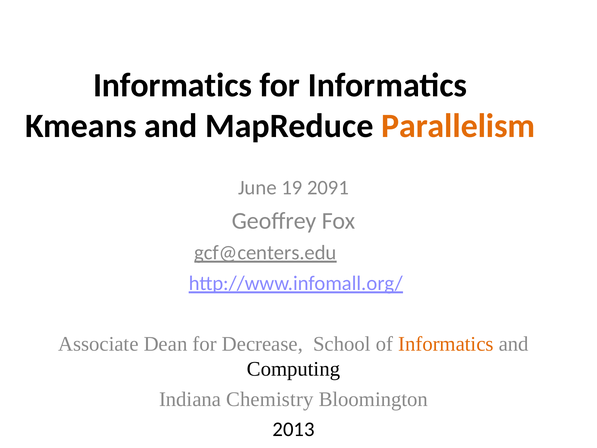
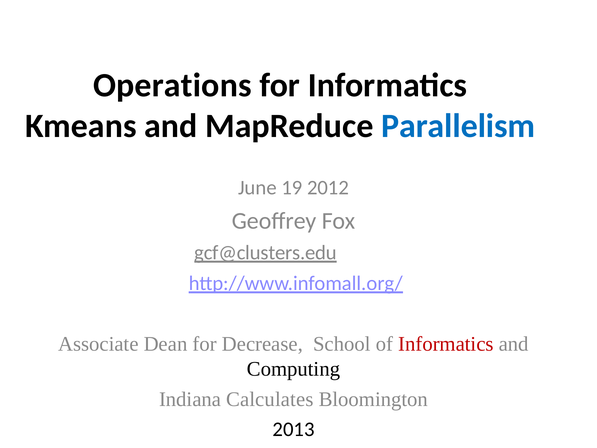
Informatics at (172, 85): Informatics -> Operations
Parallelism colour: orange -> blue
2091: 2091 -> 2012
gcf@centers.edu: gcf@centers.edu -> gcf@clusters.edu
Informatics at (446, 344) colour: orange -> red
Chemistry: Chemistry -> Calculates
